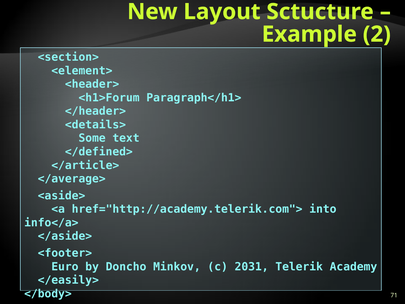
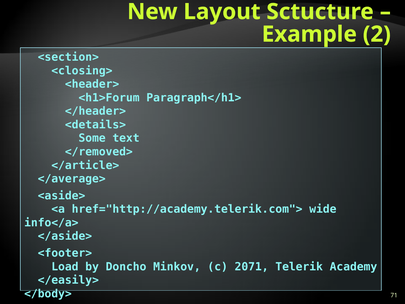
<element>: <element> -> <closing>
</defined>: </defined> -> </removed>
into: into -> wide
Euro: Euro -> Load
2031: 2031 -> 2071
